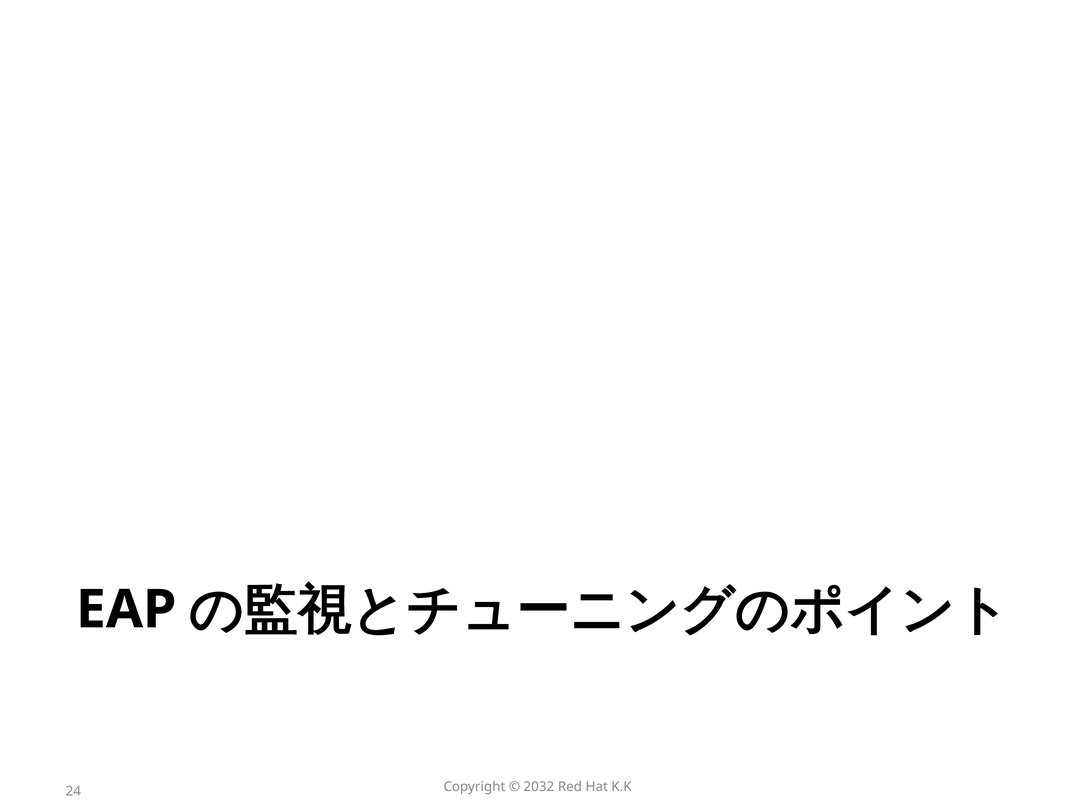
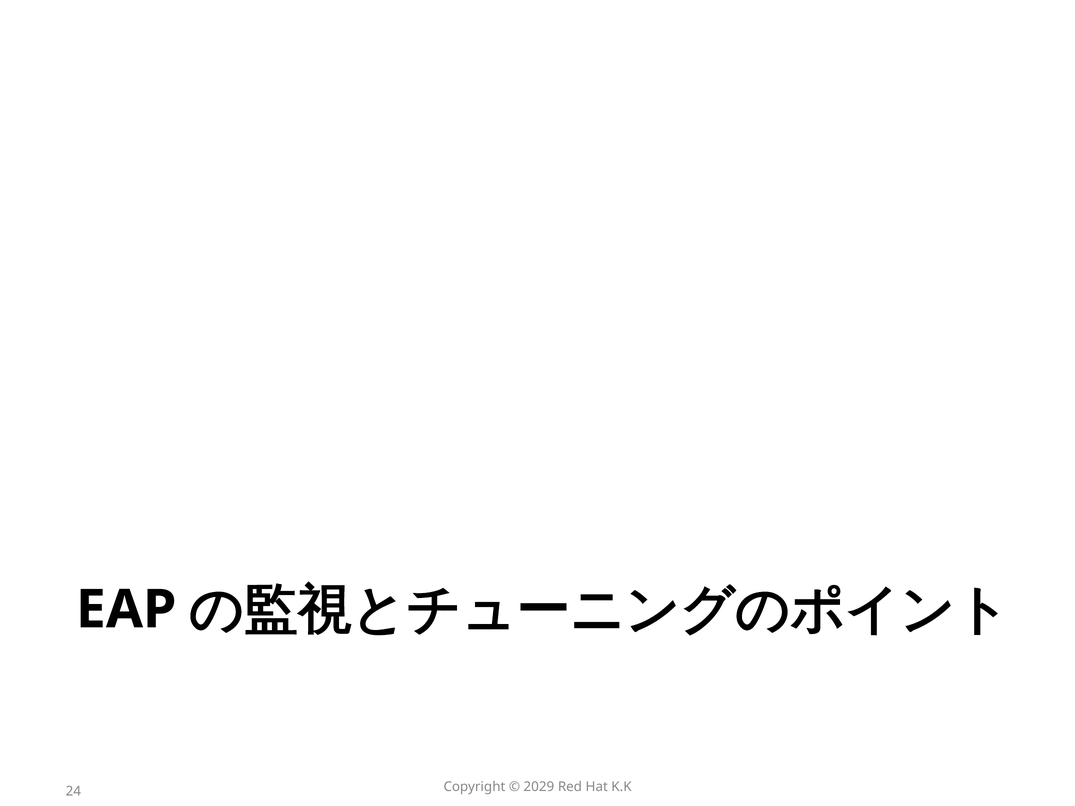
2032: 2032 -> 2029
